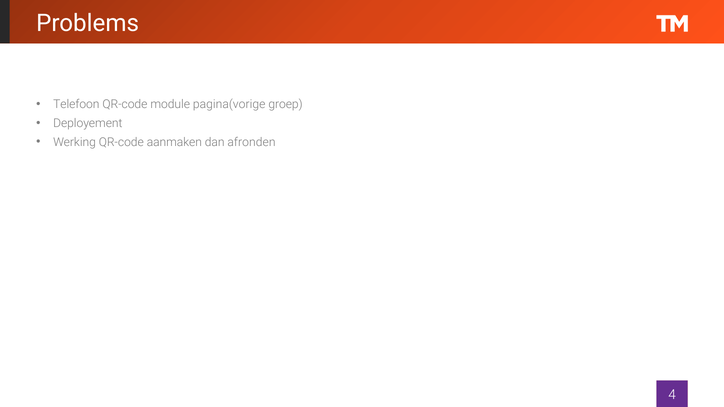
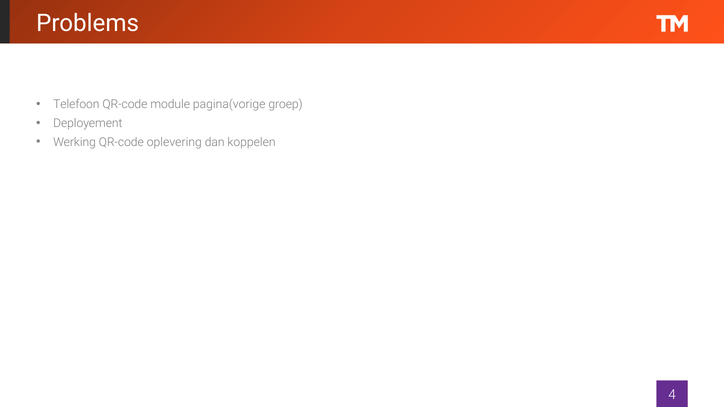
aanmaken: aanmaken -> oplevering
afronden: afronden -> koppelen
